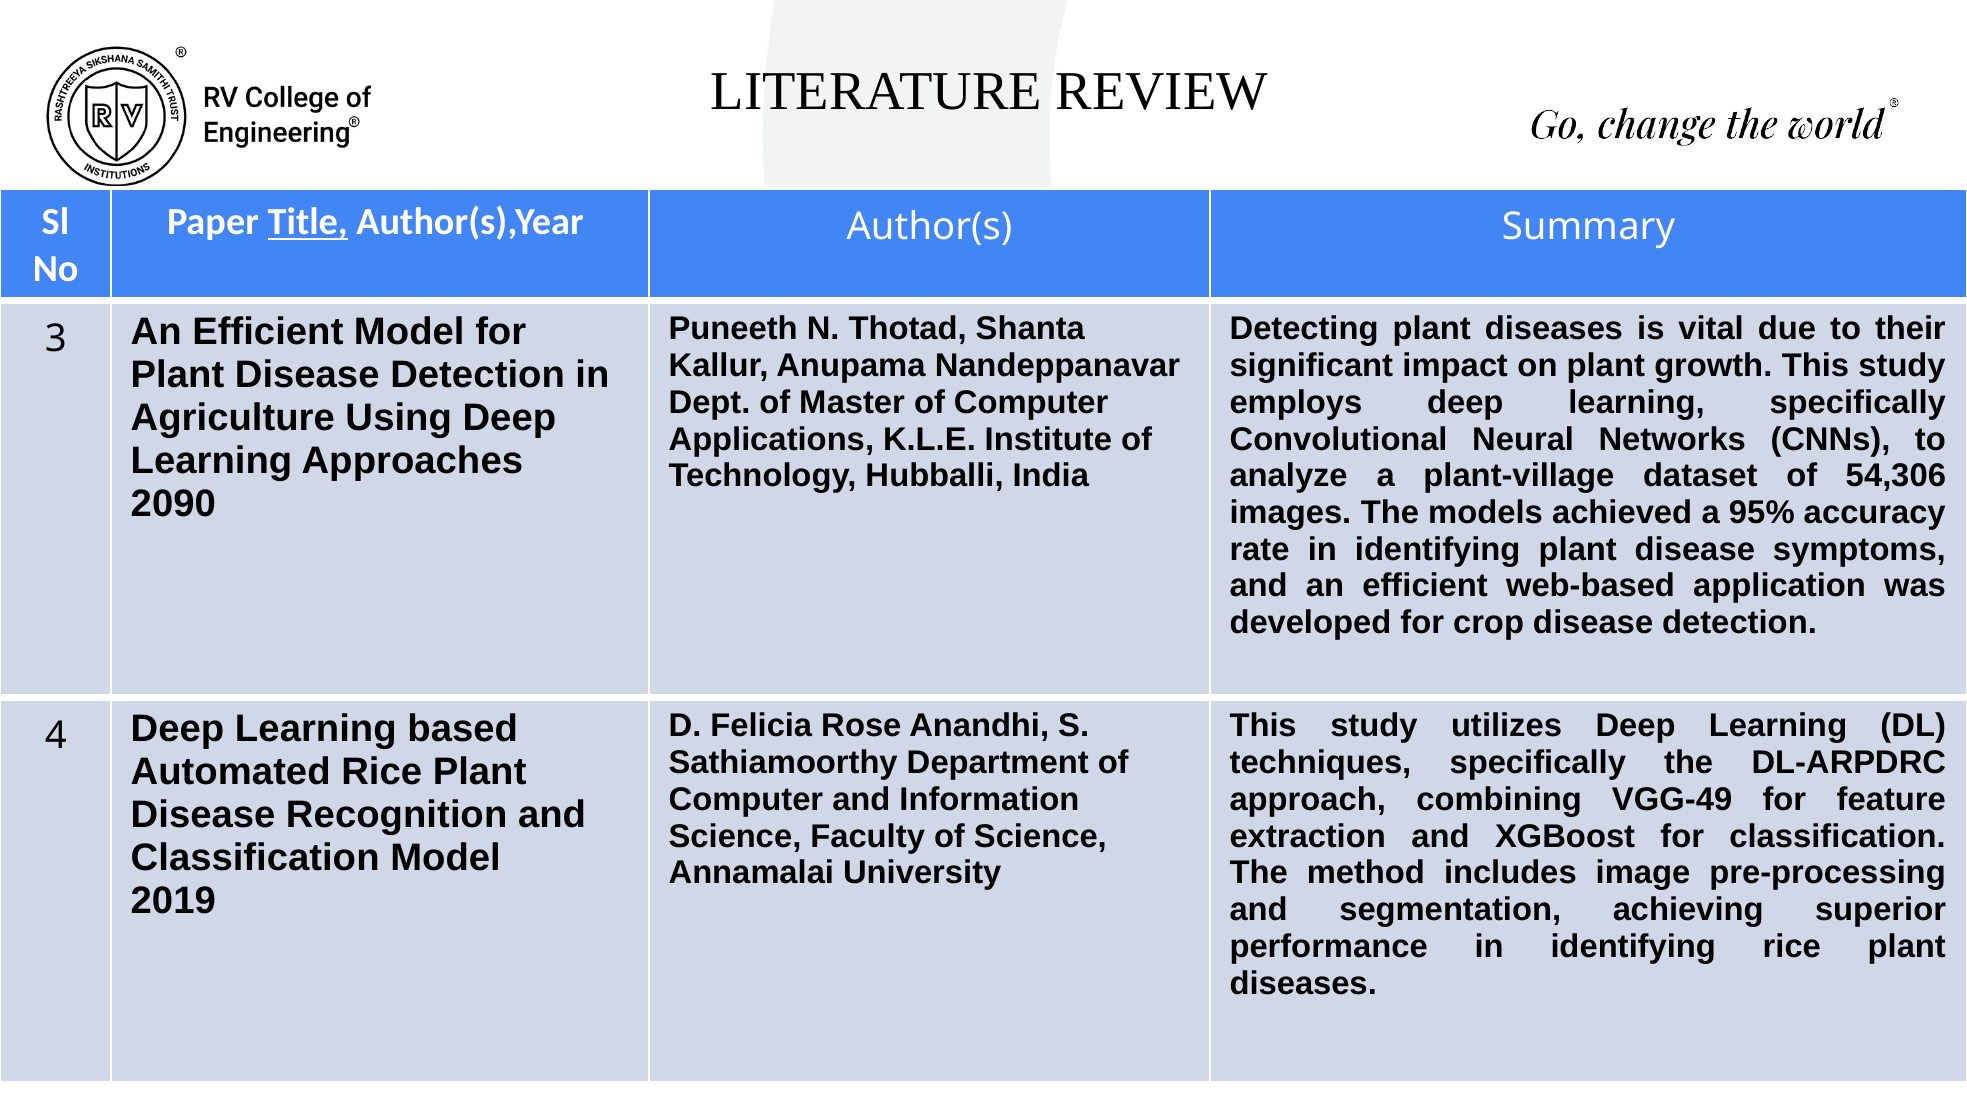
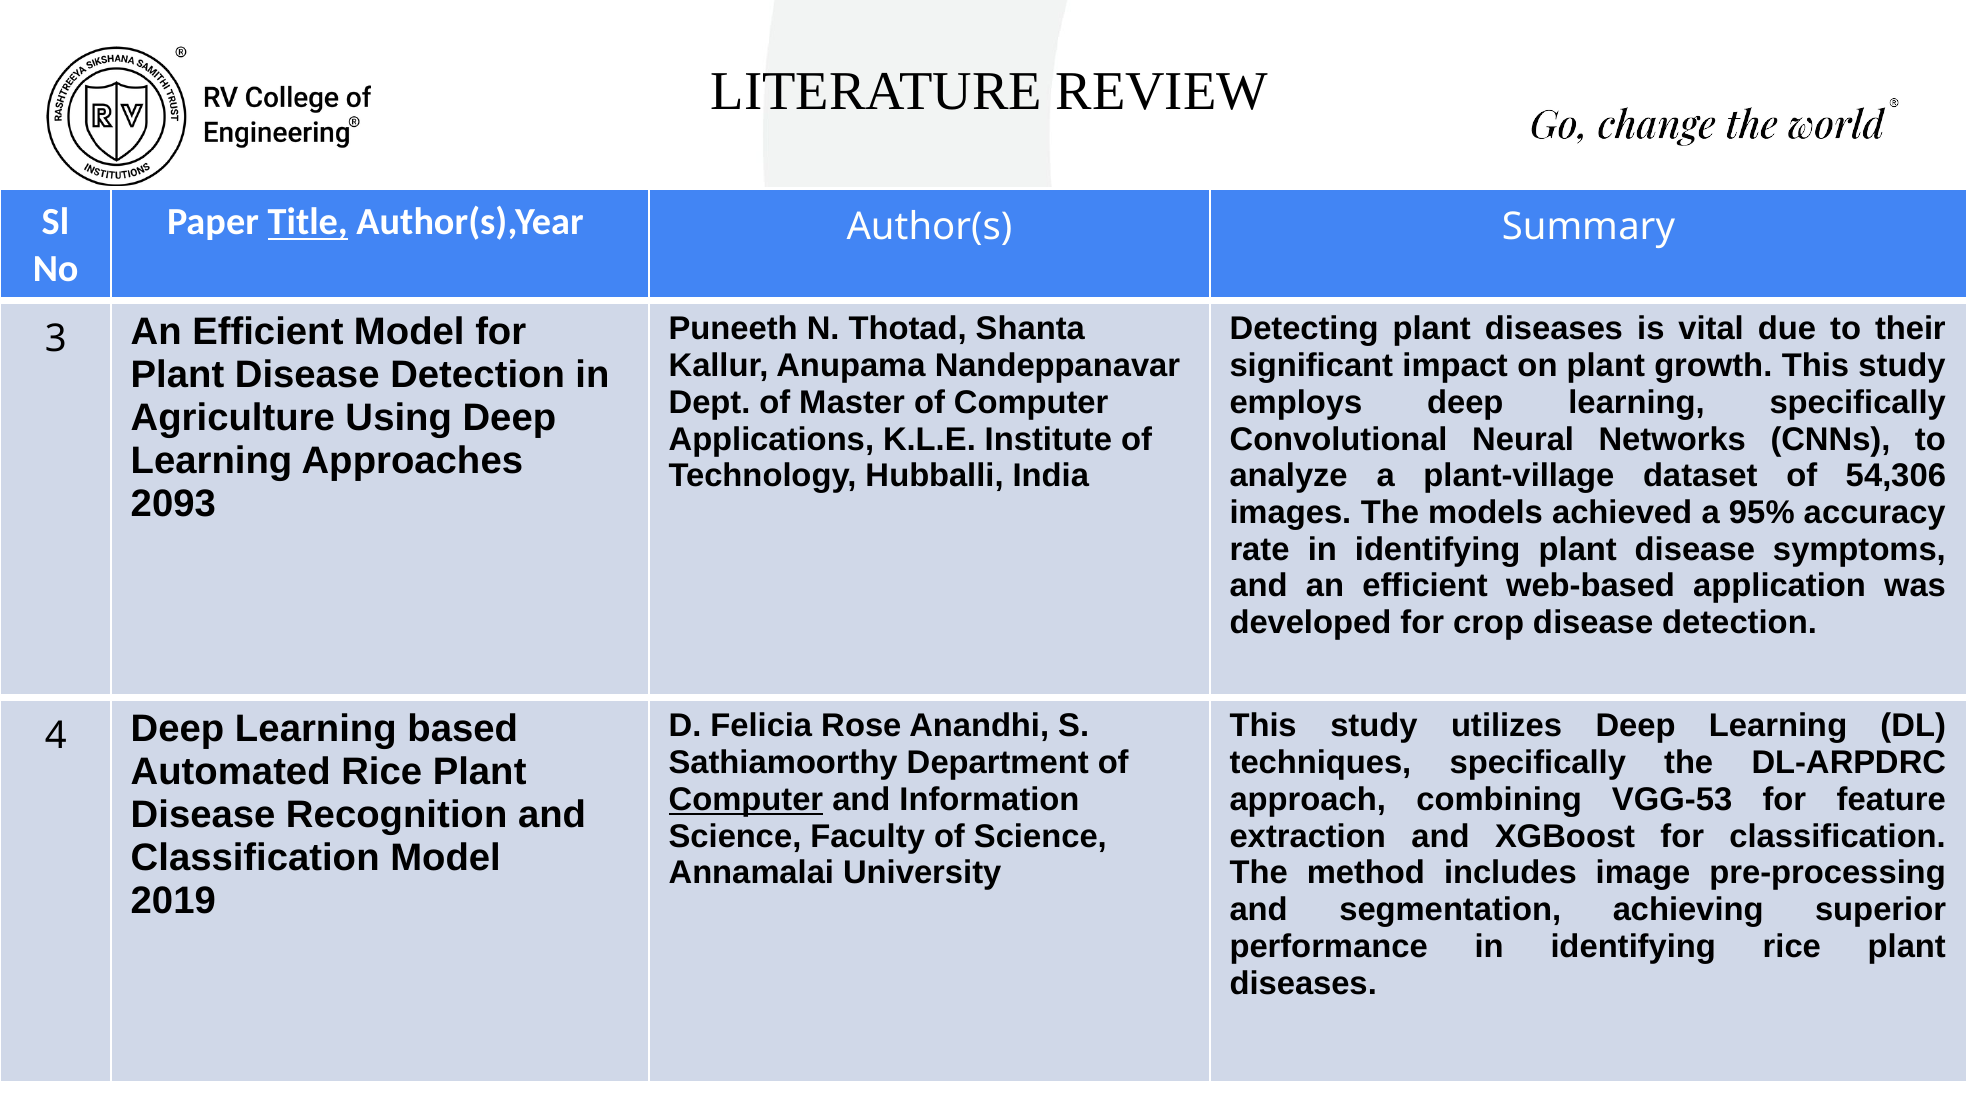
2090: 2090 -> 2093
Computer at (746, 799) underline: none -> present
VGG-49: VGG-49 -> VGG-53
